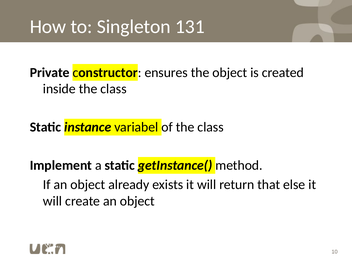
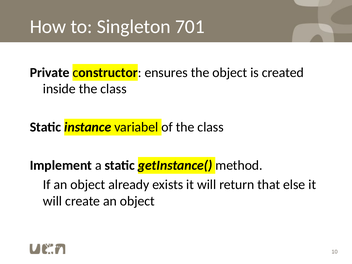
131: 131 -> 701
